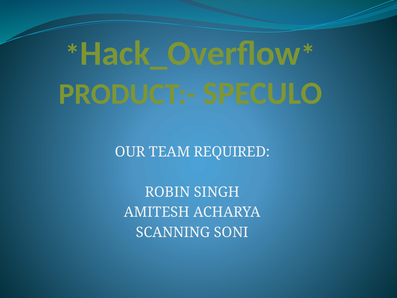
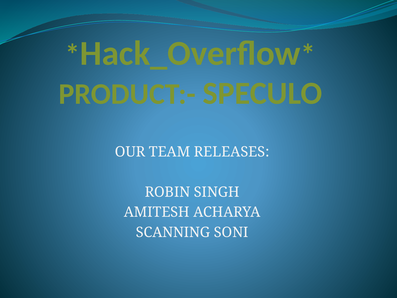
REQUIRED: REQUIRED -> RELEASES
